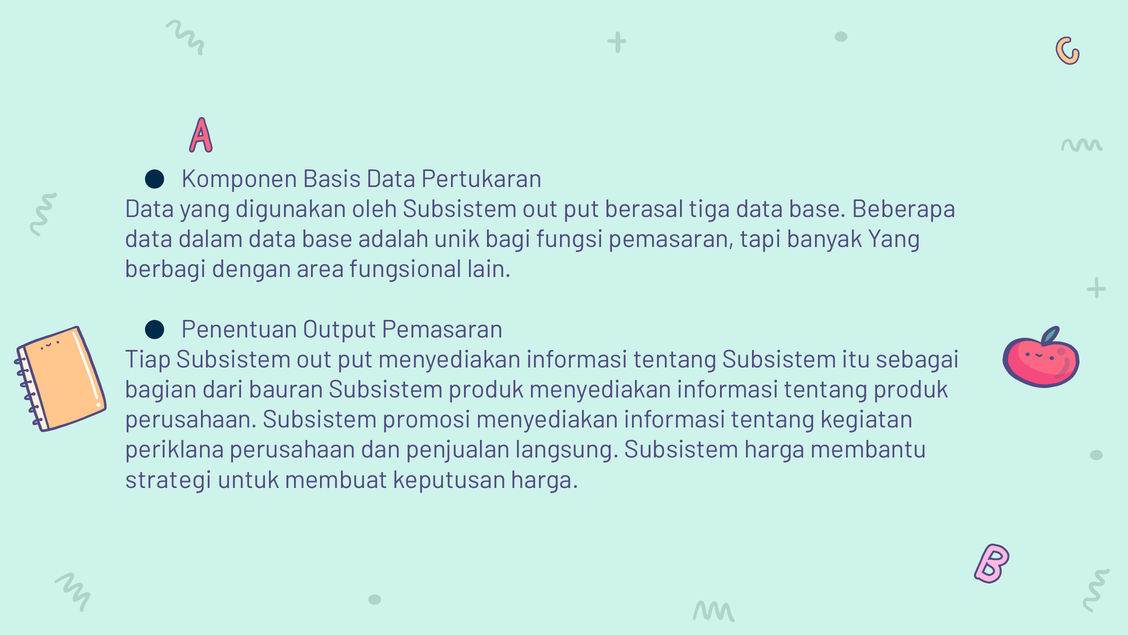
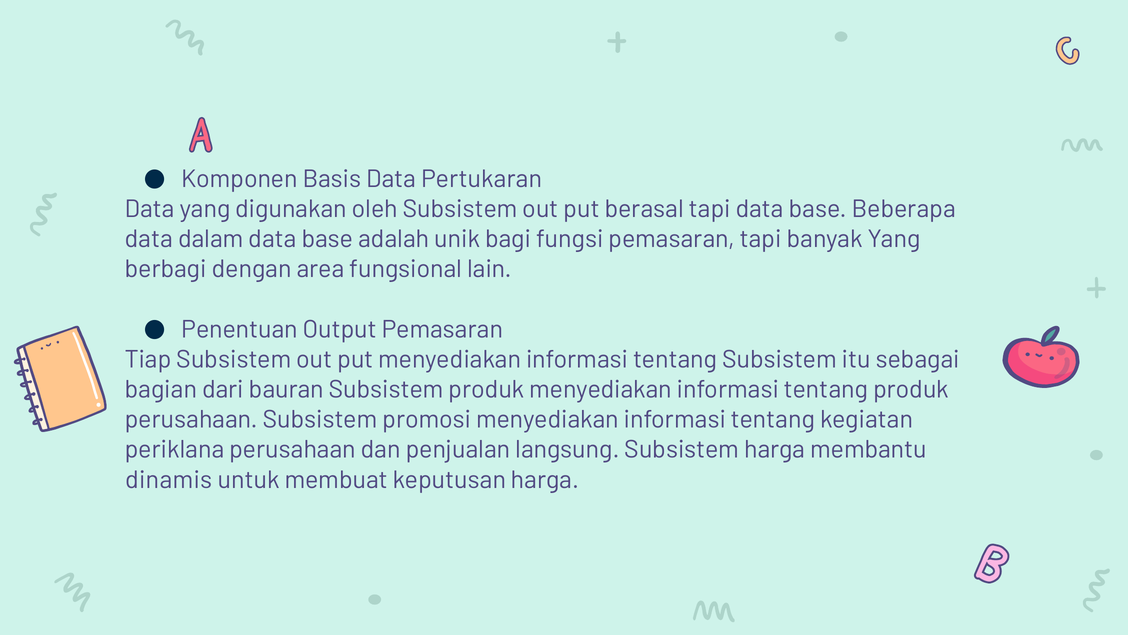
berasal tiga: tiga -> tapi
strategi: strategi -> dinamis
